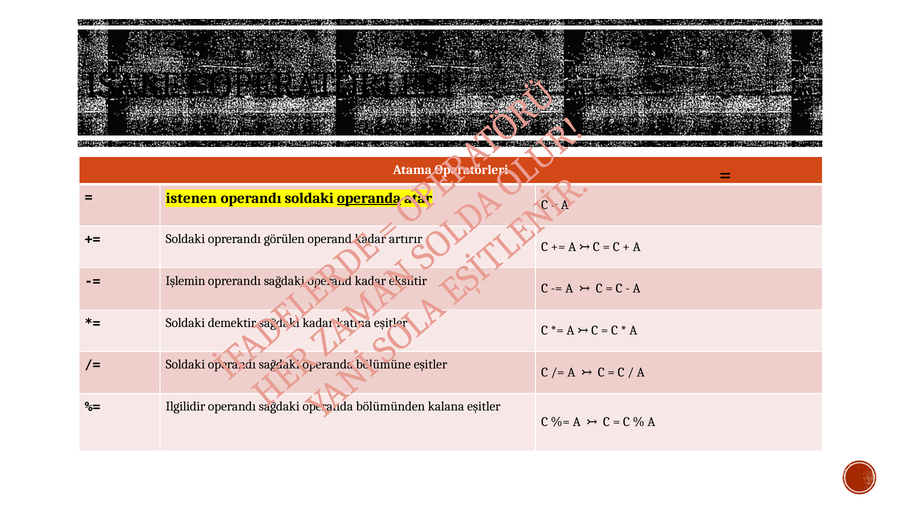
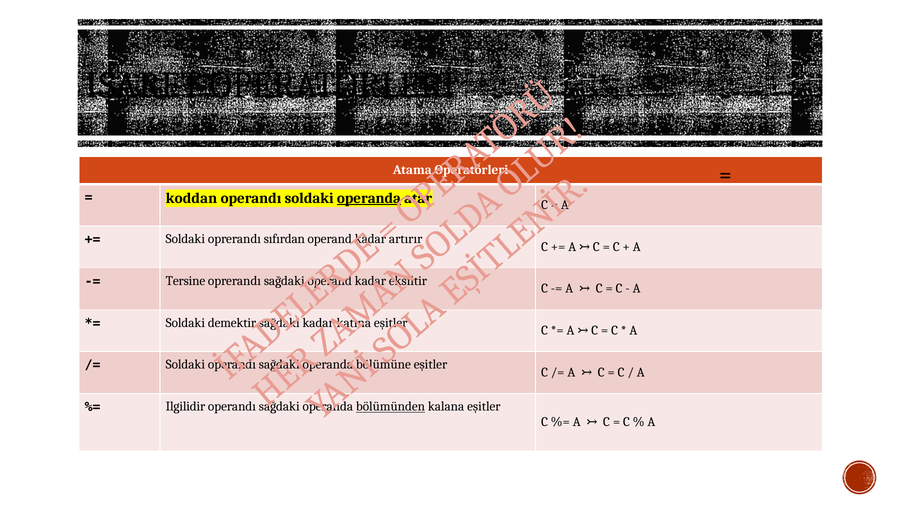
istenen: istenen -> koddan
görülen: görülen -> sıfırdan
Işlemin: Işlemin -> Tersine
bölümünden underline: none -> present
